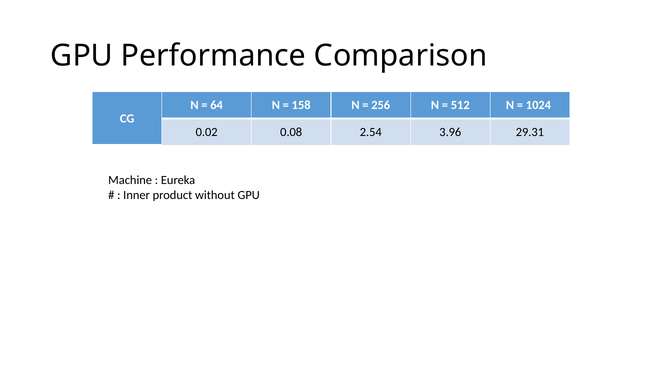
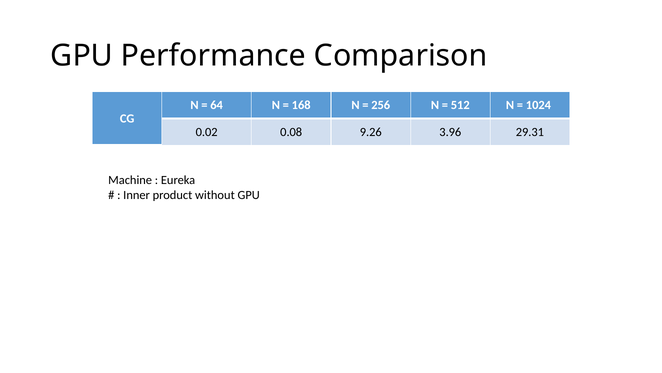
158: 158 -> 168
2.54: 2.54 -> 9.26
